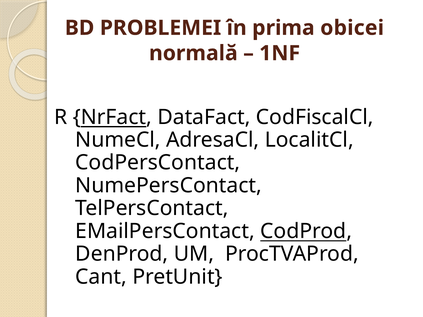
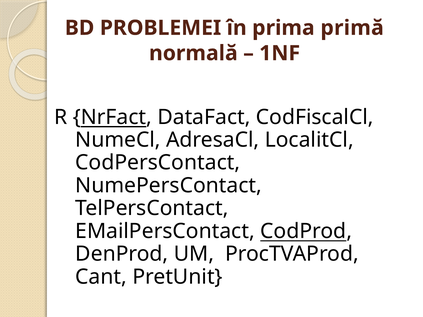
obicei: obicei -> primă
